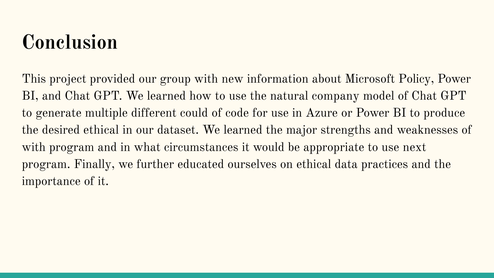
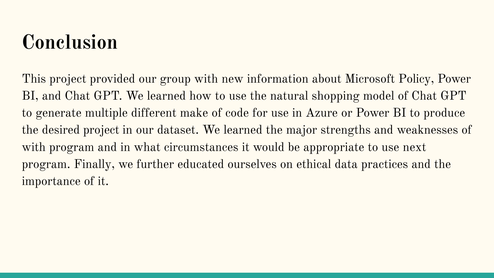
company: company -> shopping
could: could -> make
desired ethical: ethical -> project
